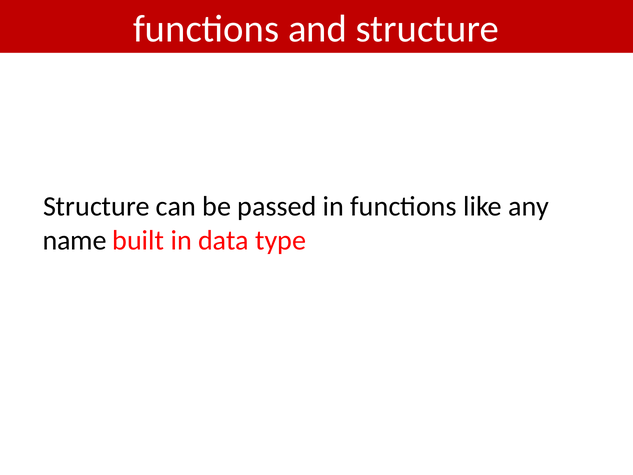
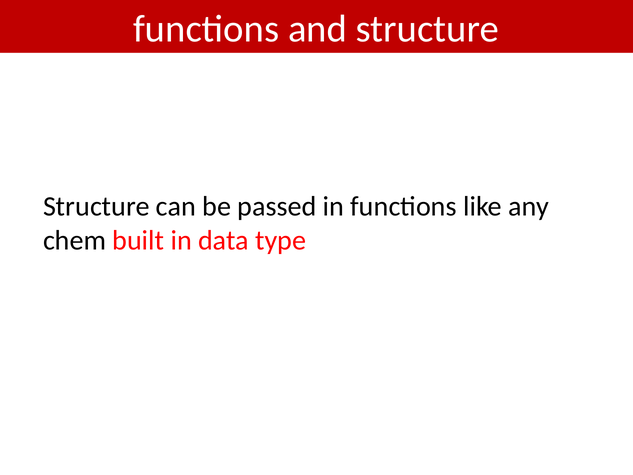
name: name -> chem
